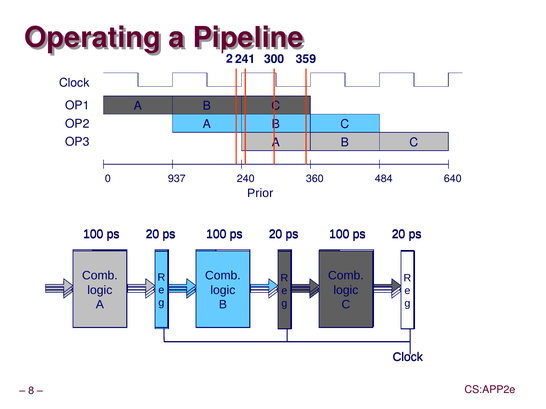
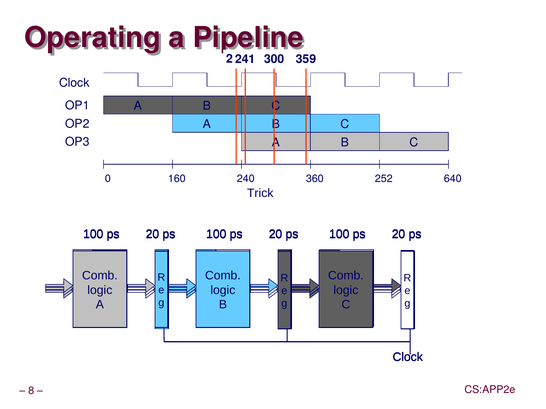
937: 937 -> 160
484: 484 -> 252
Prior: Prior -> Trick
